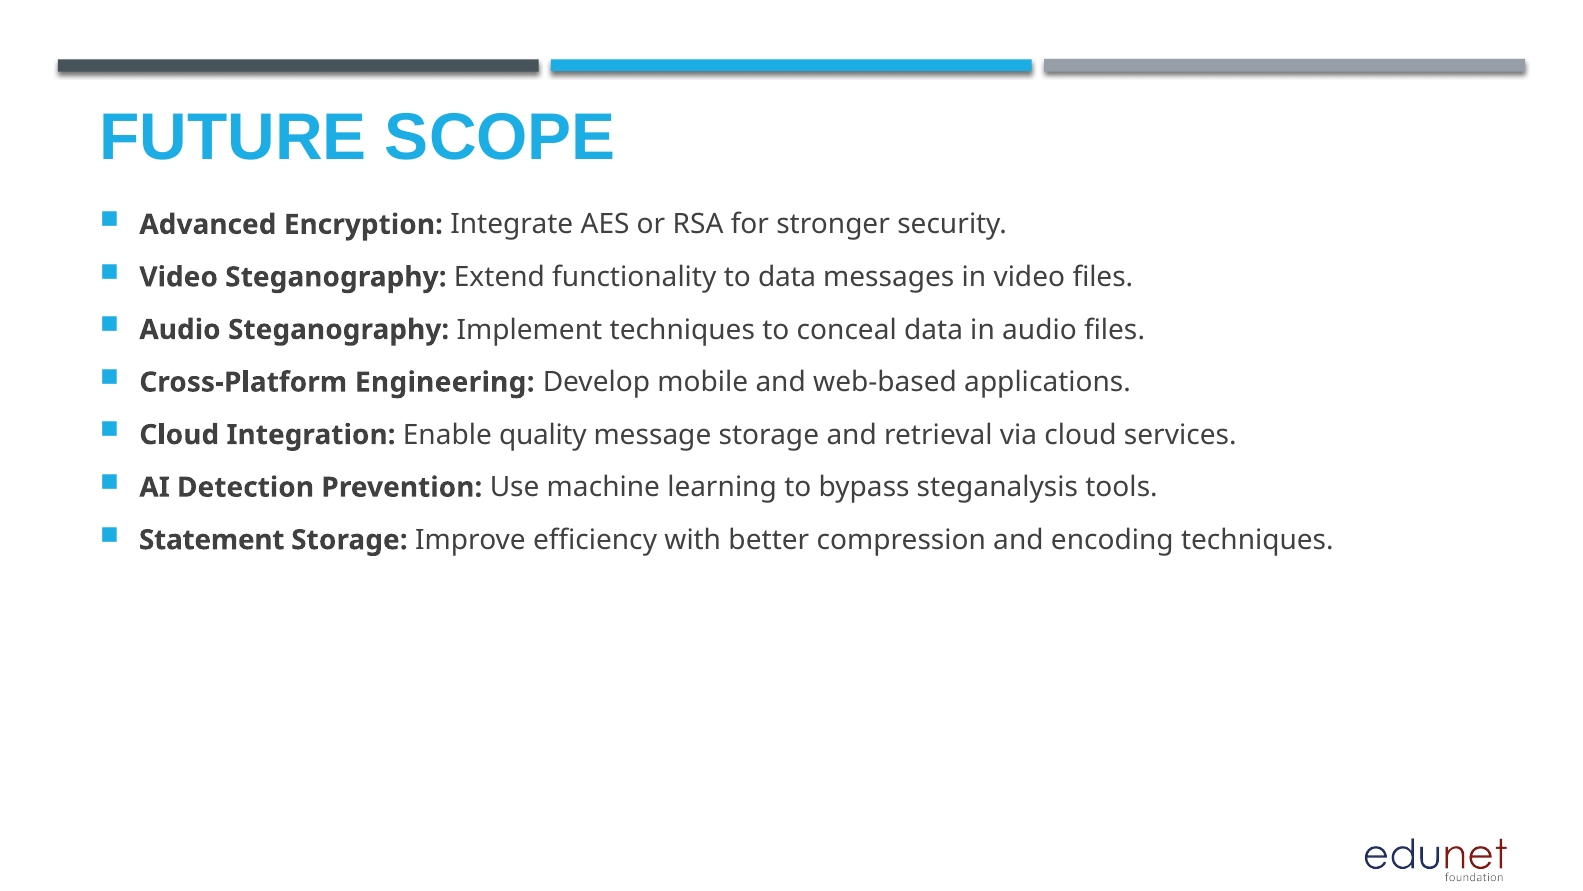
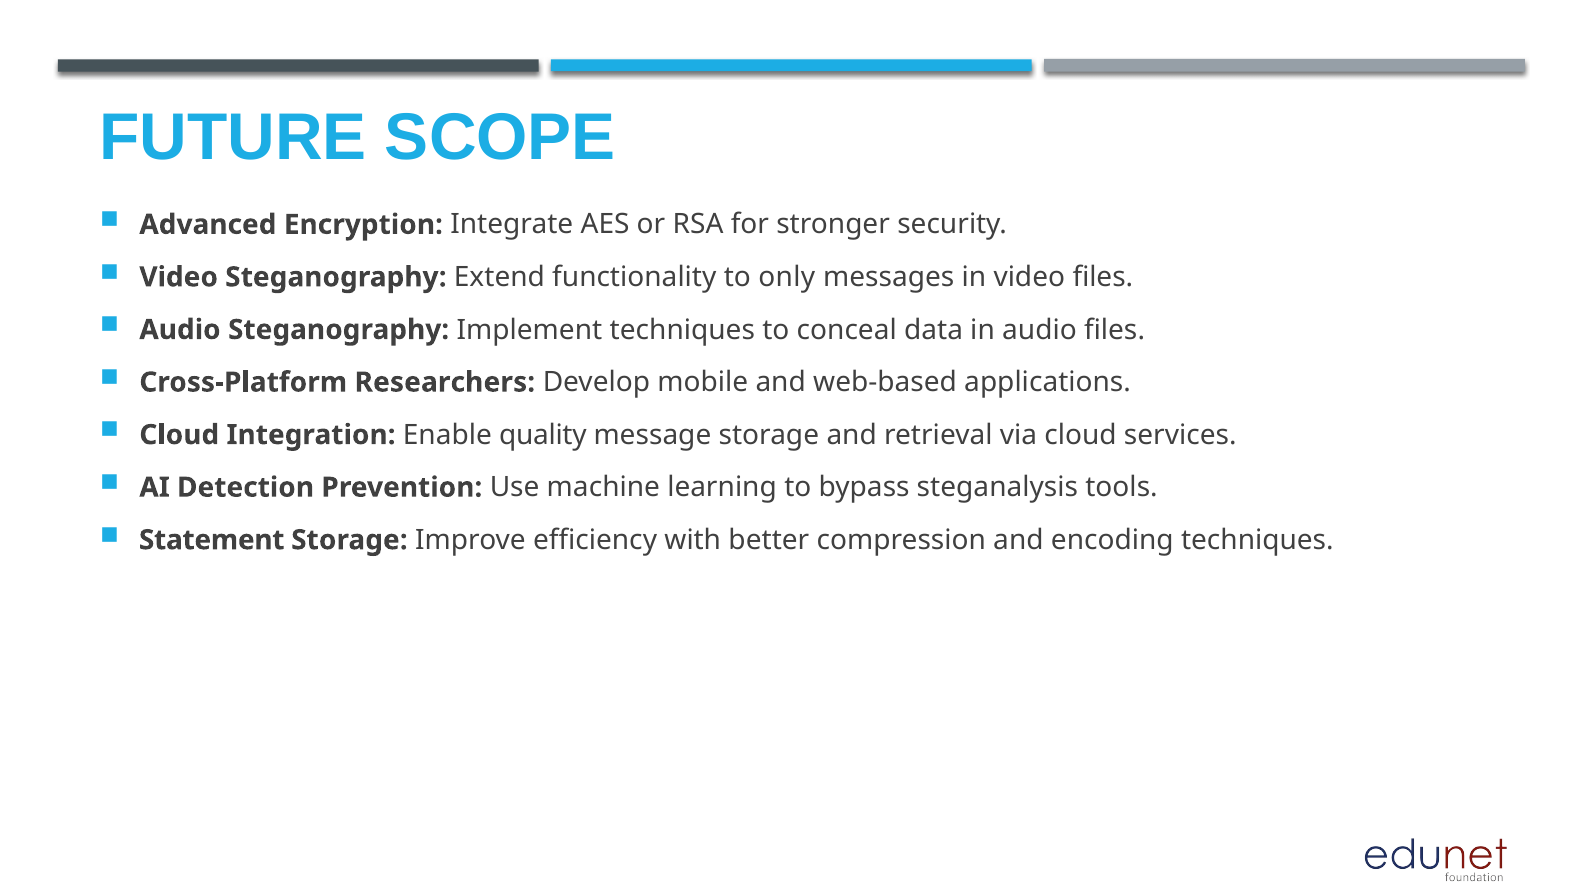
to data: data -> only
Engineering: Engineering -> Researchers
